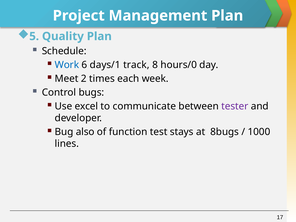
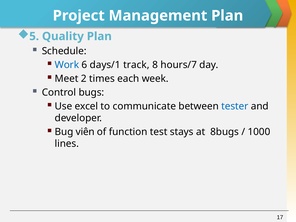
hours/0: hours/0 -> hours/7
tester colour: purple -> blue
also: also -> viên
